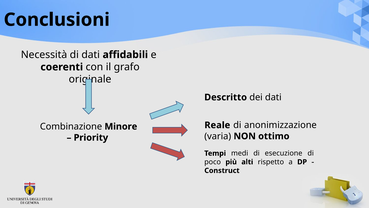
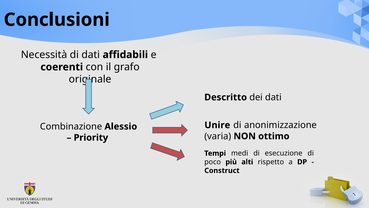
Reale: Reale -> Unire
Minore: Minore -> Alessio
